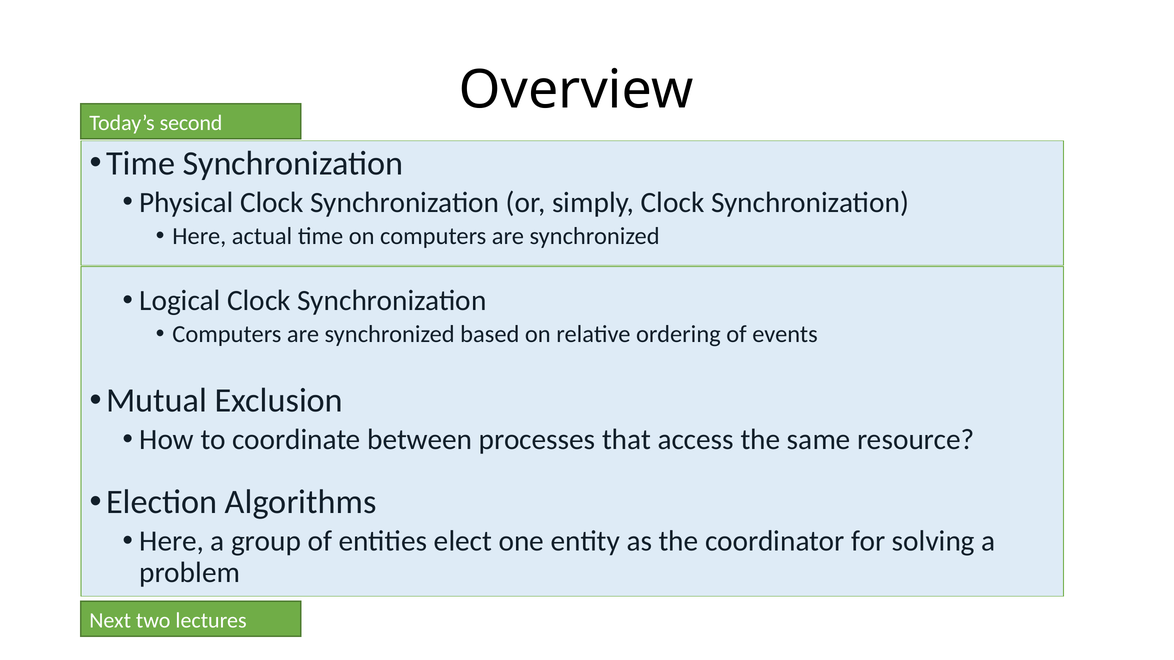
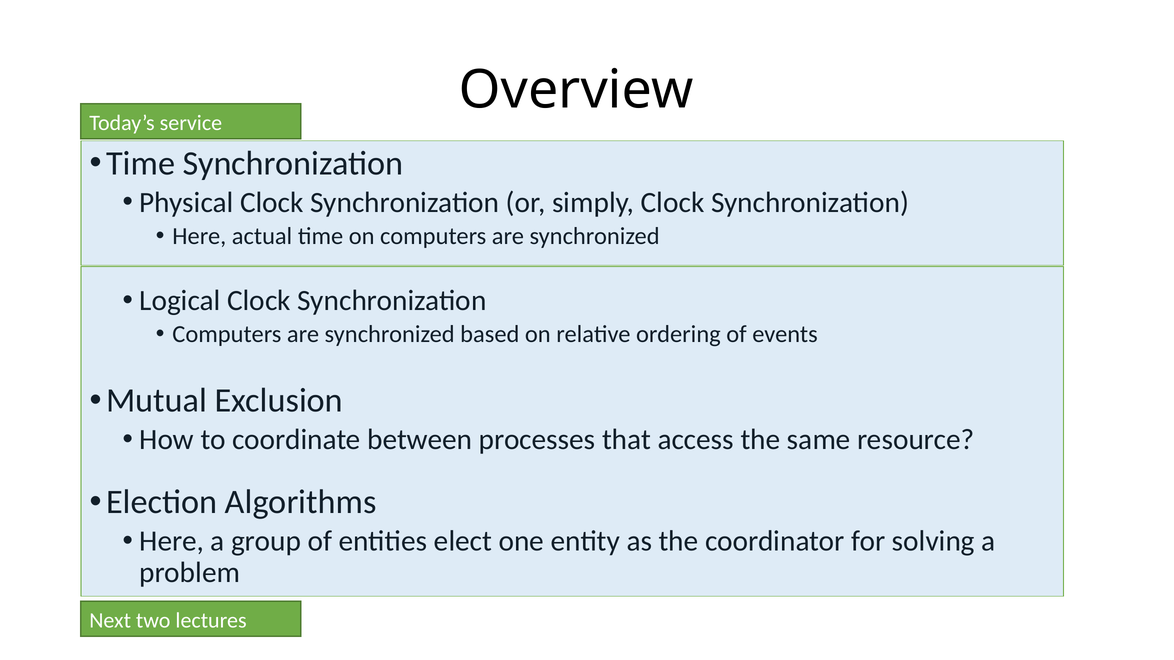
second: second -> service
